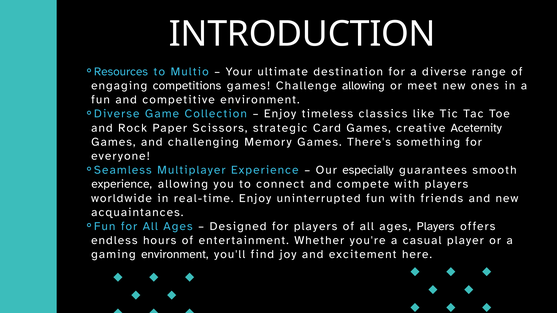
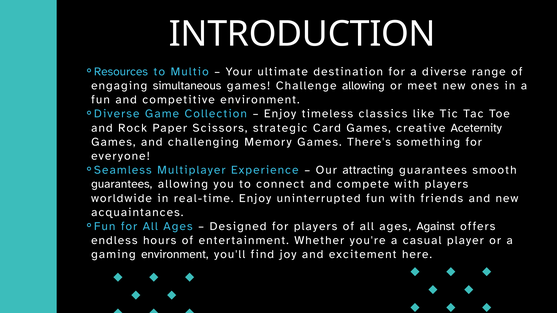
competitions: competitions -> simultaneous
especially: especially -> attracting
experience at (122, 184): experience -> guarantees
ages Players: Players -> Against
